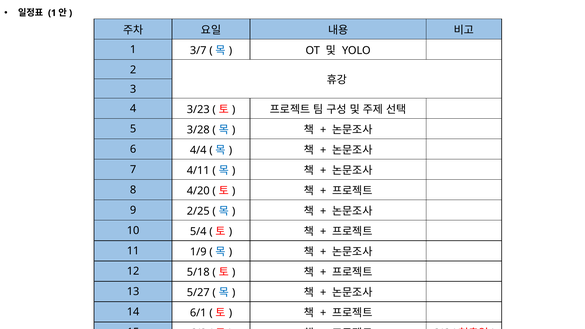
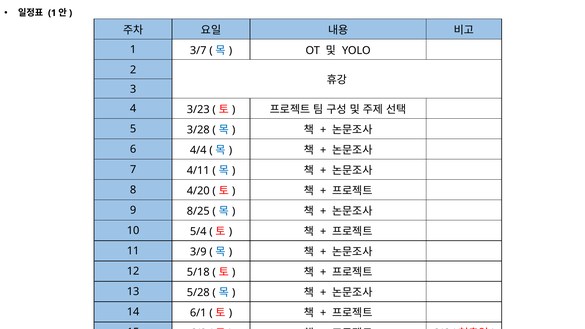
2/25: 2/25 -> 8/25
1/9: 1/9 -> 3/9
5/27: 5/27 -> 5/28
